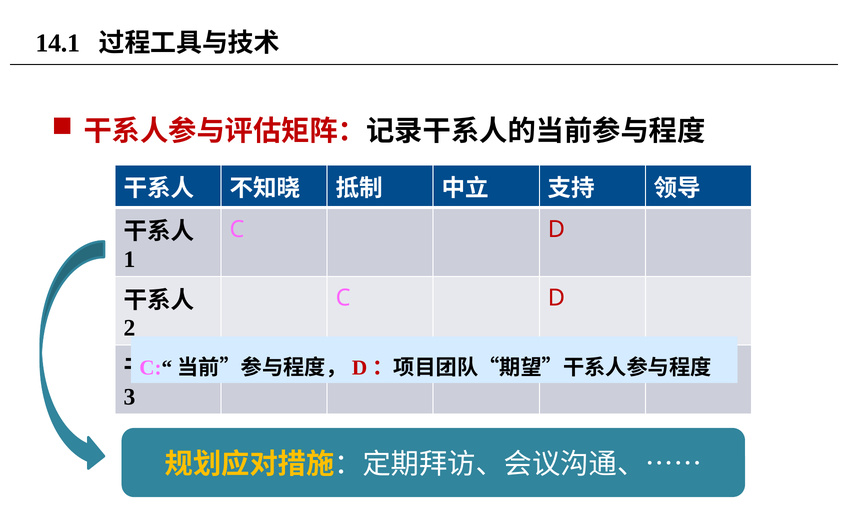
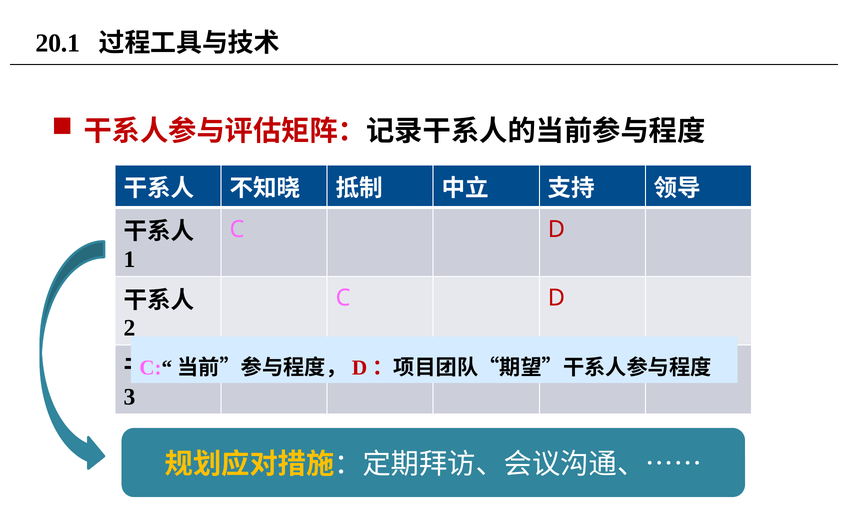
14.1: 14.1 -> 20.1
